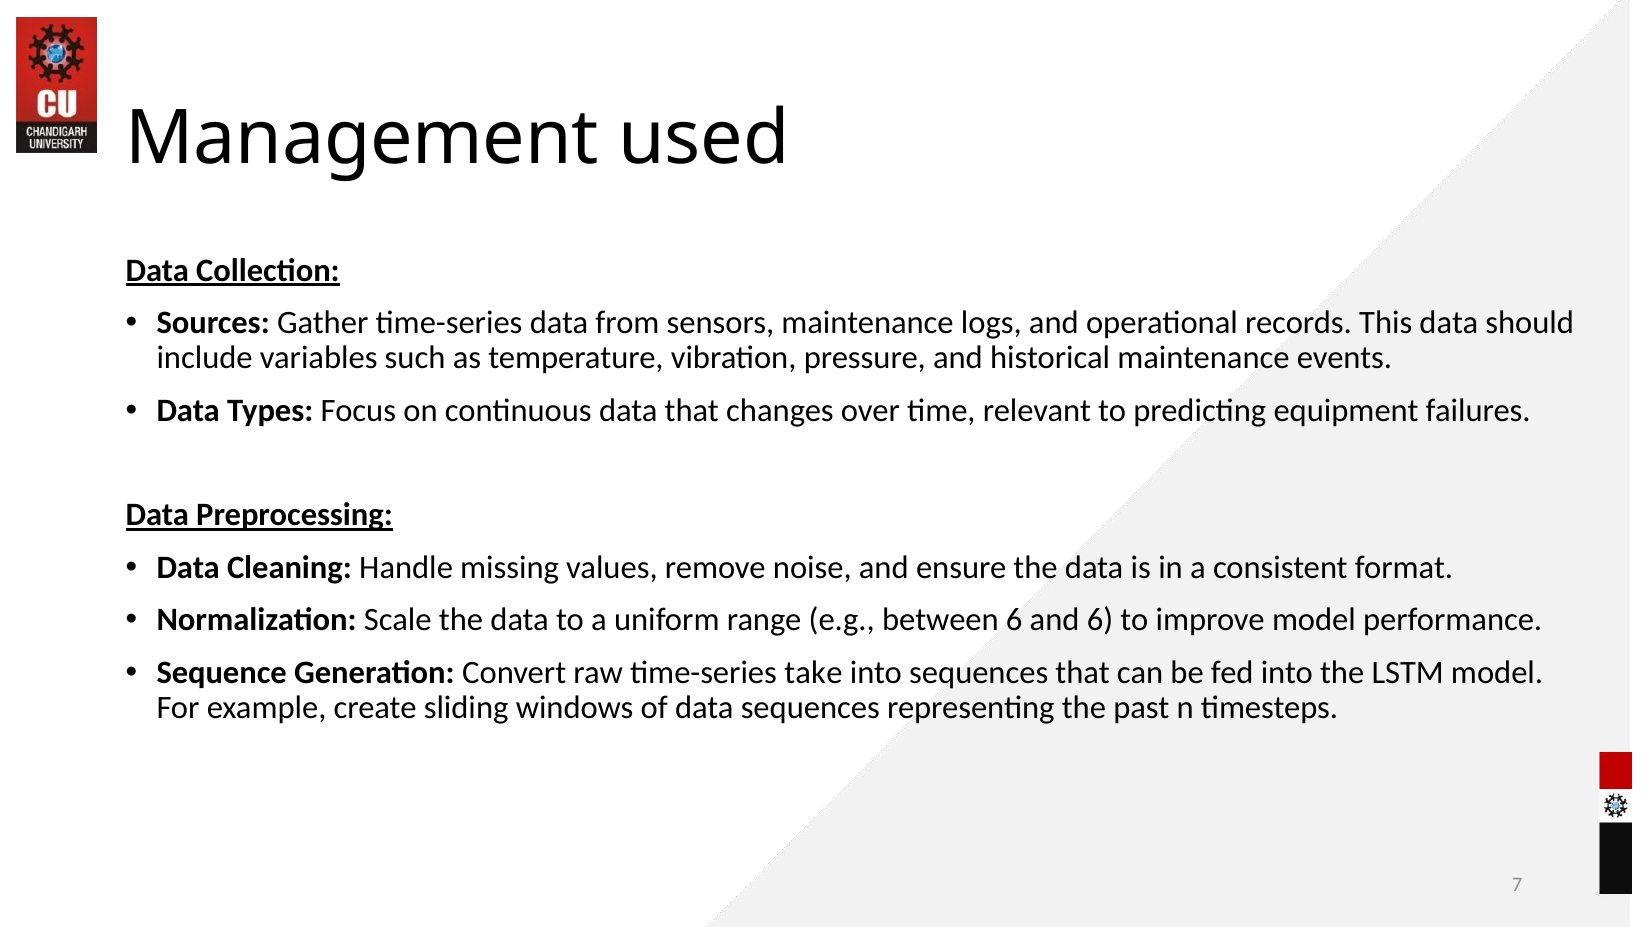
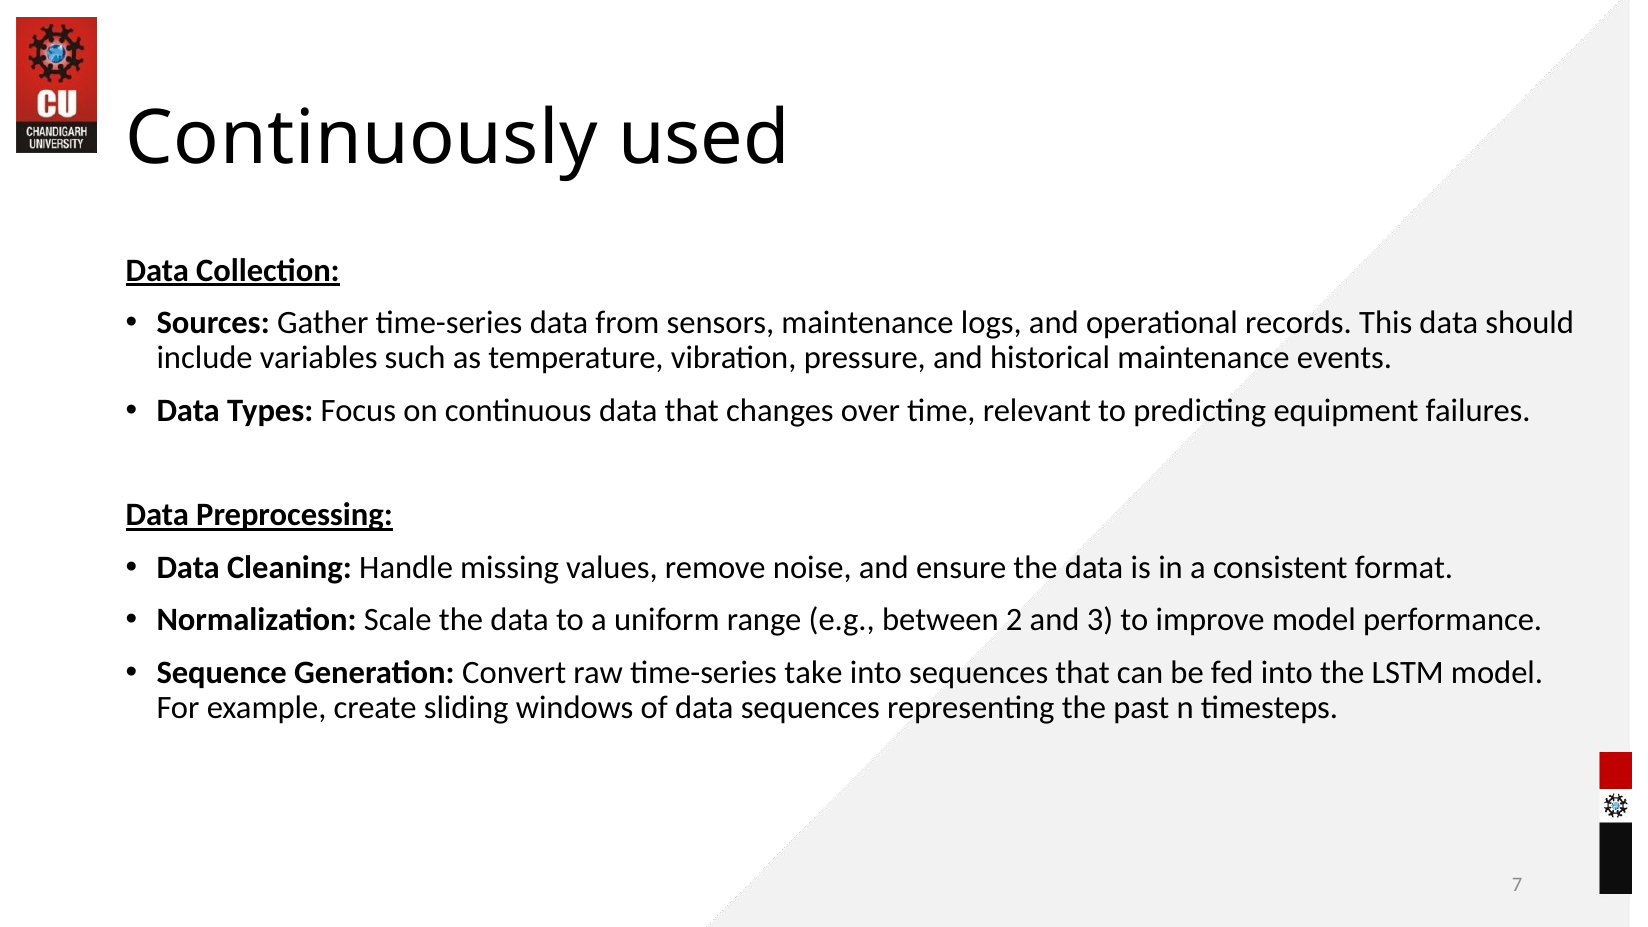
Management: Management -> Continuously
between 6: 6 -> 2
and 6: 6 -> 3
